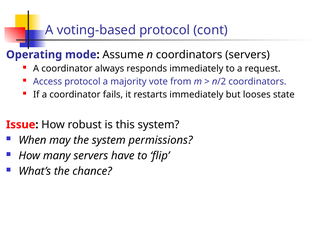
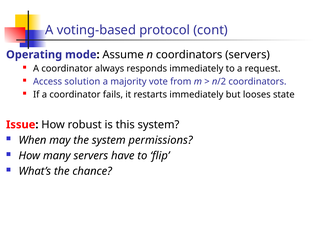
Access protocol: protocol -> solution
